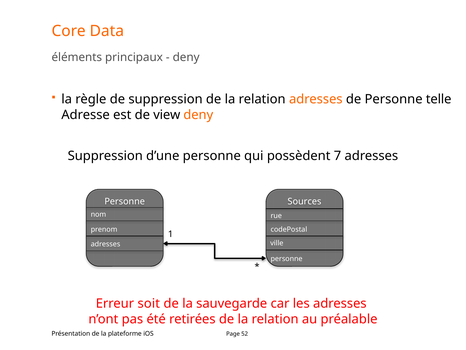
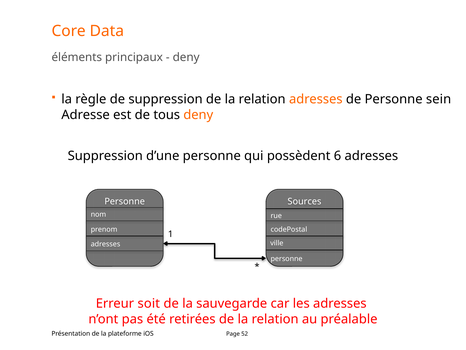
telle: telle -> sein
view: view -> tous
7: 7 -> 6
